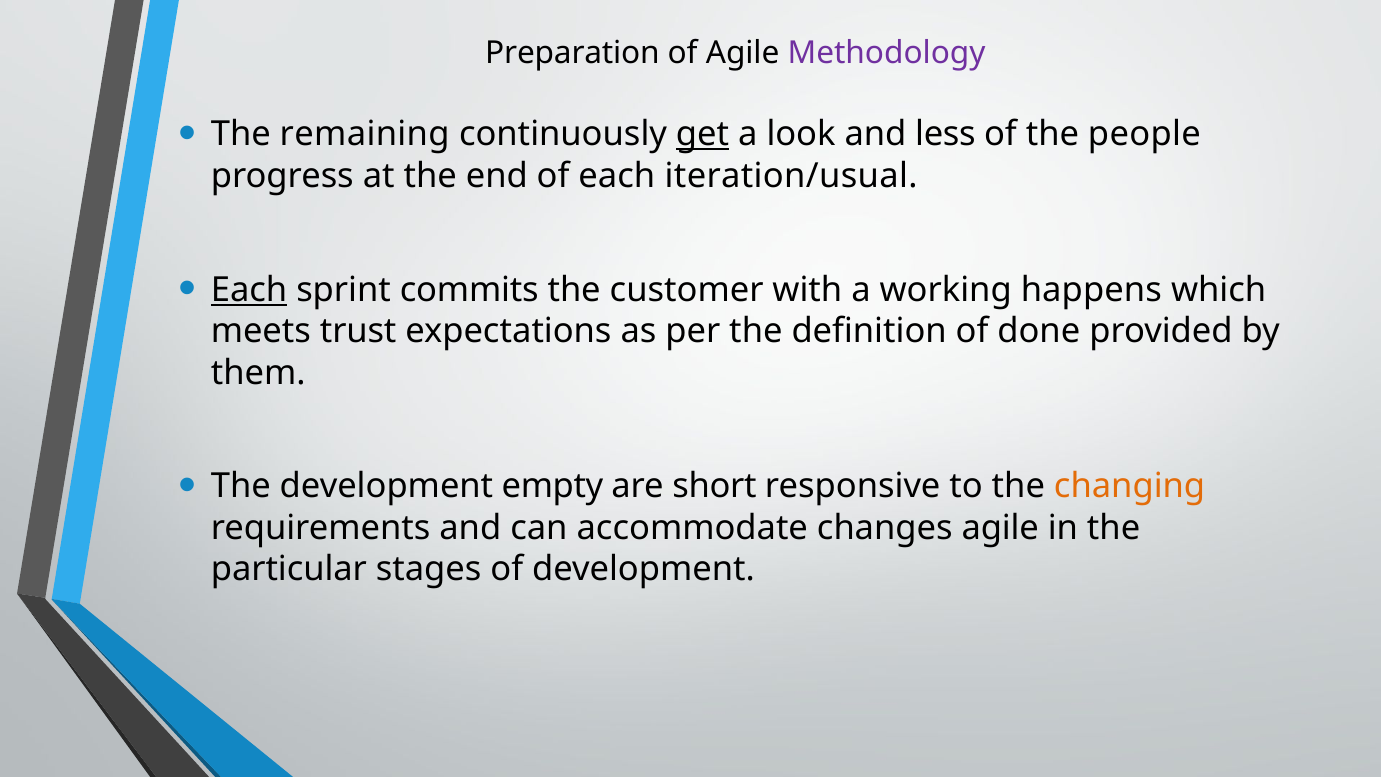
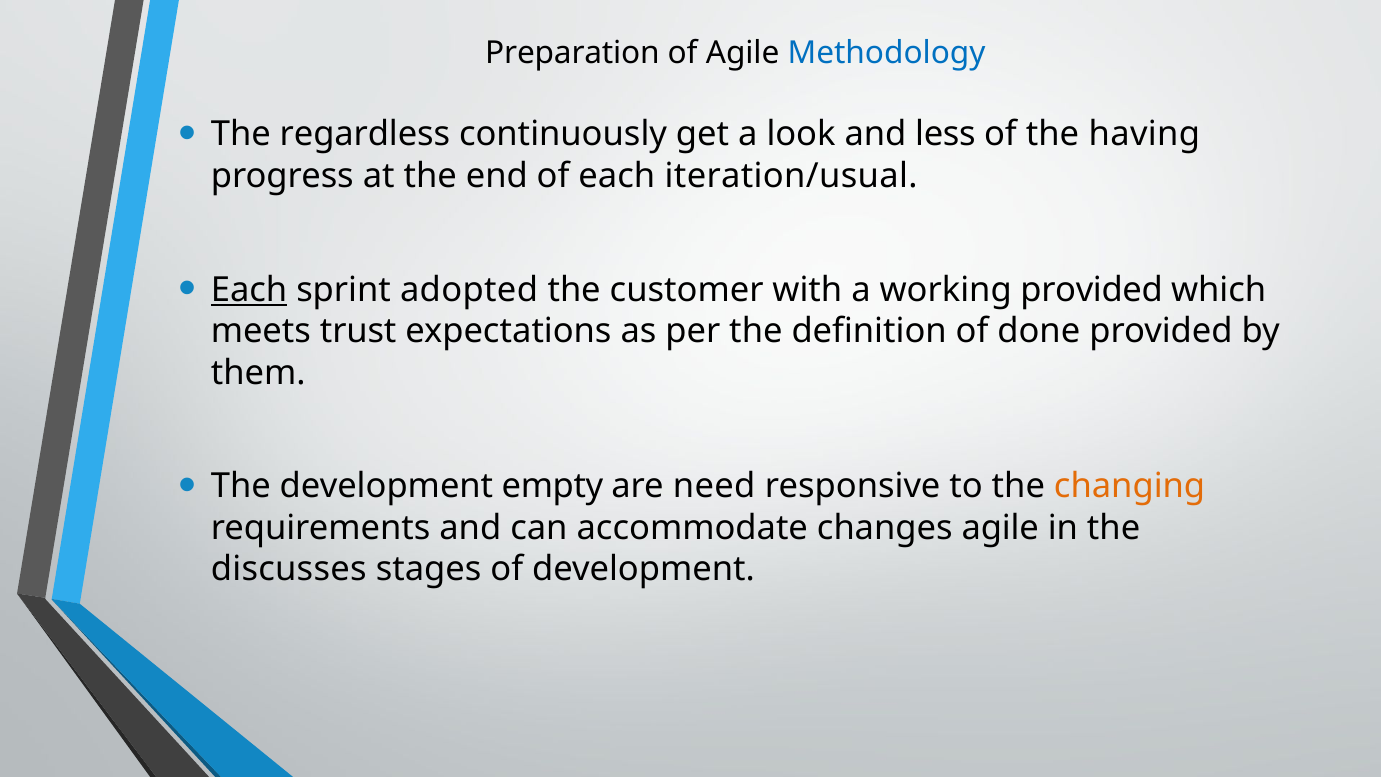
Methodology colour: purple -> blue
remaining: remaining -> regardless
get underline: present -> none
people: people -> having
commits: commits -> adopted
working happens: happens -> provided
short: short -> need
particular: particular -> discusses
